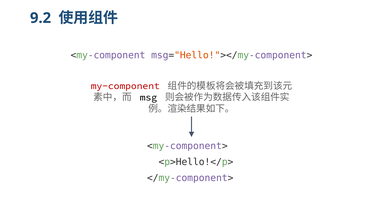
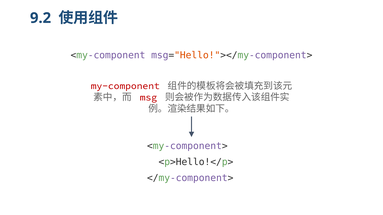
msg colour: black -> red
